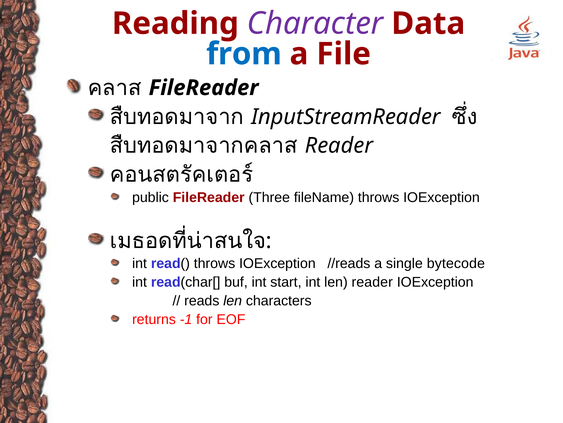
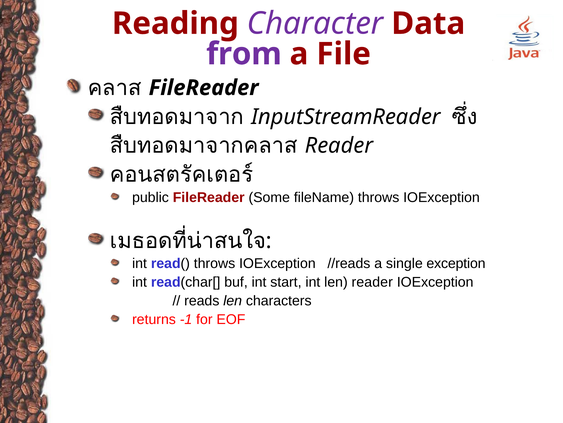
from colour: blue -> purple
Three: Three -> Some
bytecode: bytecode -> exception
